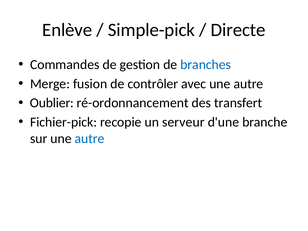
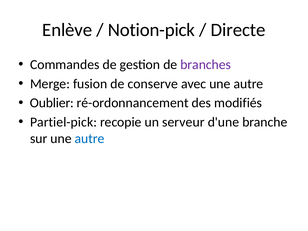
Simple-pick: Simple-pick -> Notion-pick
branches colour: blue -> purple
contrôler: contrôler -> conserve
transfert: transfert -> modifiés
Fichier-pick: Fichier-pick -> Partiel-pick
